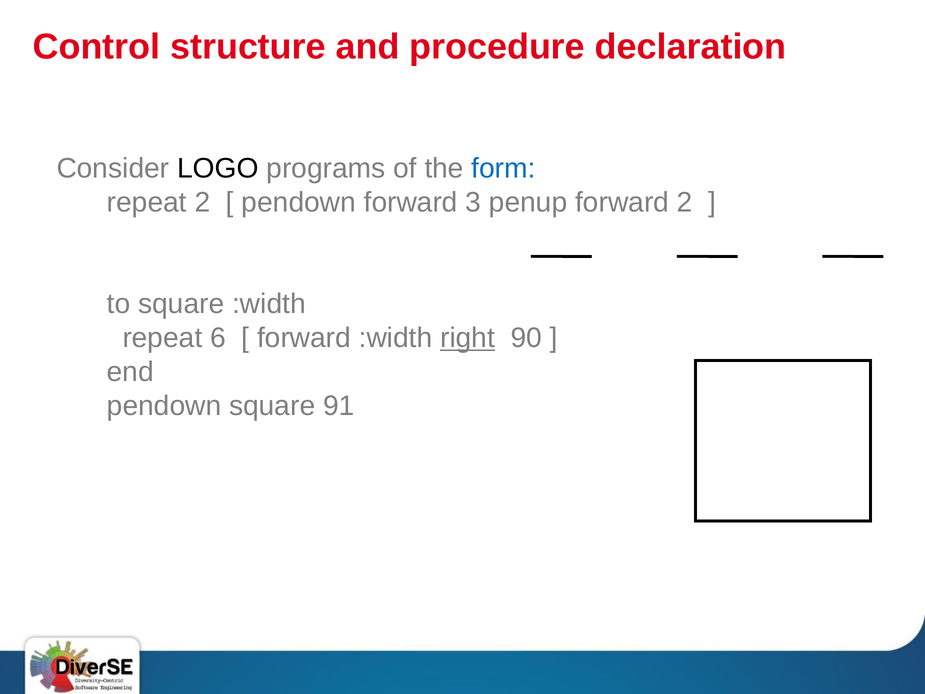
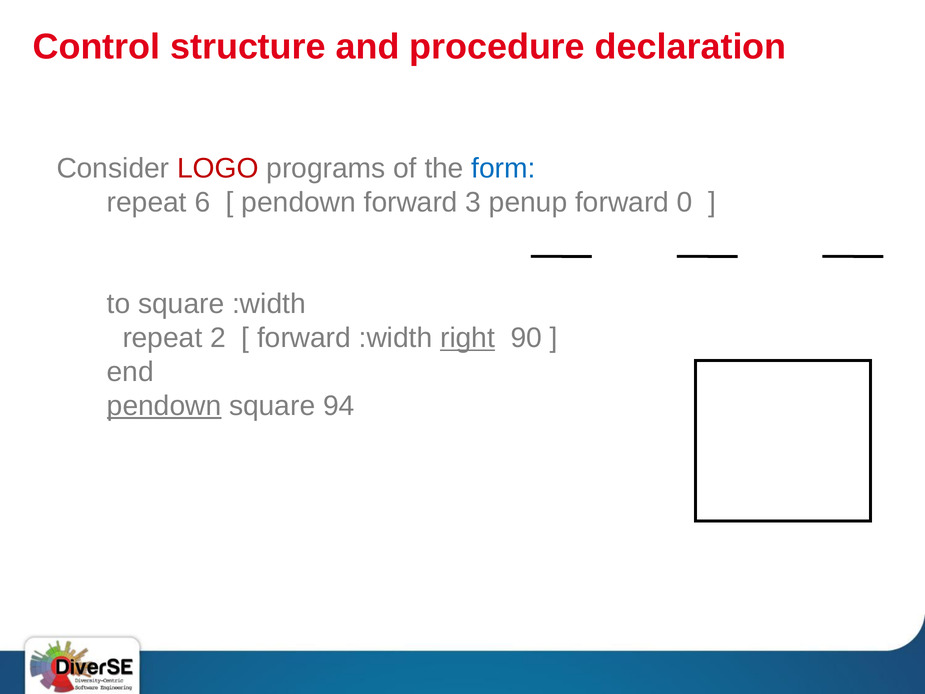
LOGO colour: black -> red
repeat 2: 2 -> 6
forward 2: 2 -> 0
6: 6 -> 2
pendown at (164, 406) underline: none -> present
91: 91 -> 94
